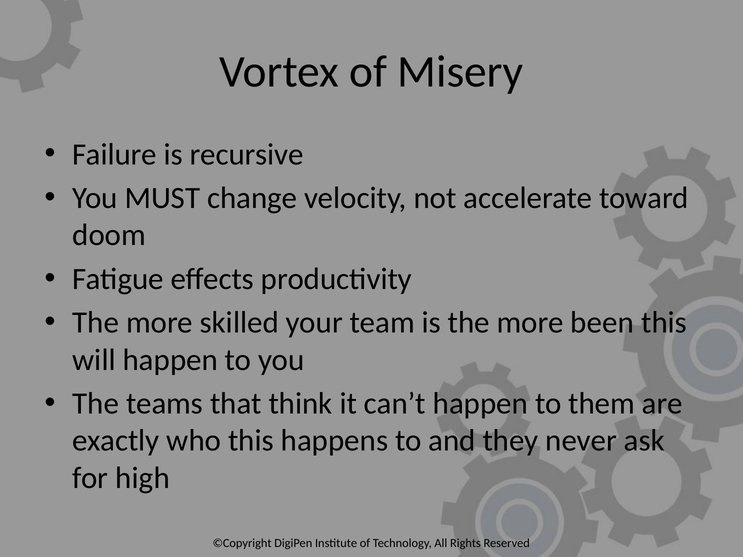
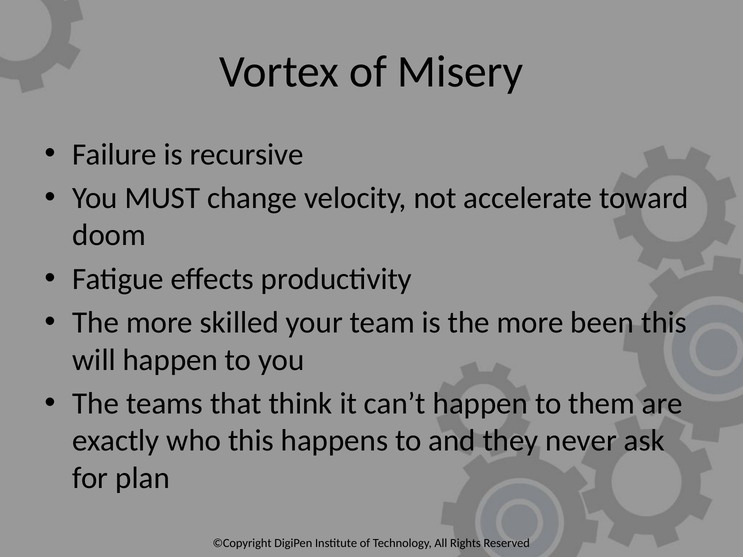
high: high -> plan
